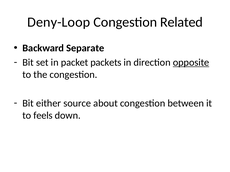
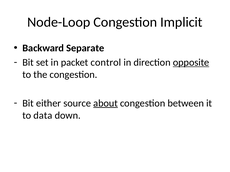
Deny-Loop: Deny-Loop -> Node-Loop
Related: Related -> Implicit
packets: packets -> control
about underline: none -> present
feels: feels -> data
